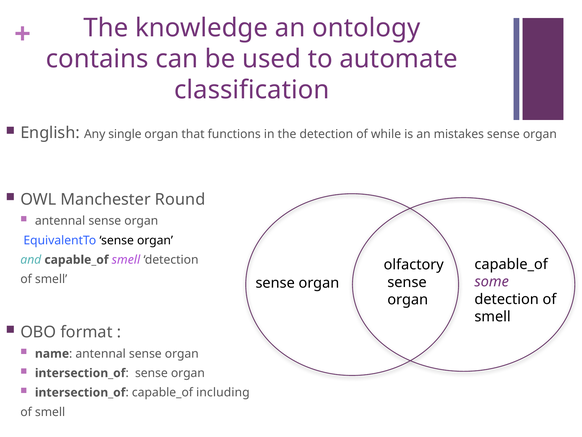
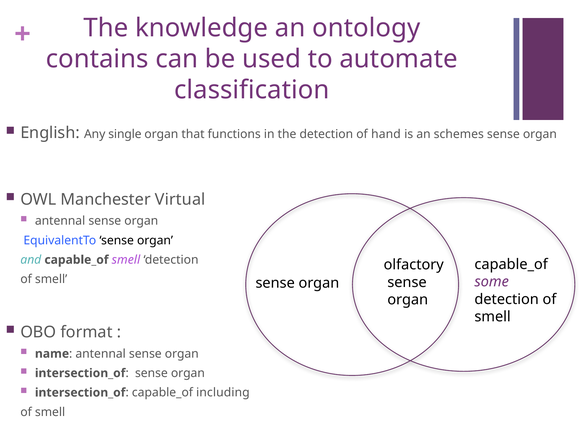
while: while -> hand
mistakes: mistakes -> schemes
Round: Round -> Virtual
